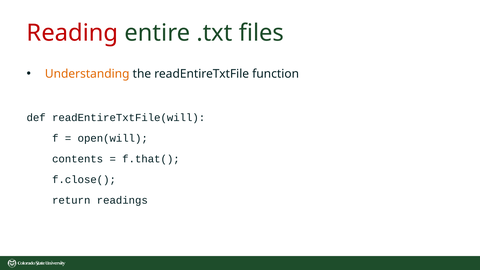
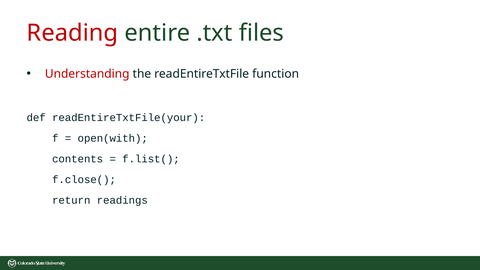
Understanding colour: orange -> red
readEntireTxtFile(will: readEntireTxtFile(will -> readEntireTxtFile(your
open(will: open(will -> open(with
f.that(: f.that( -> f.list(
